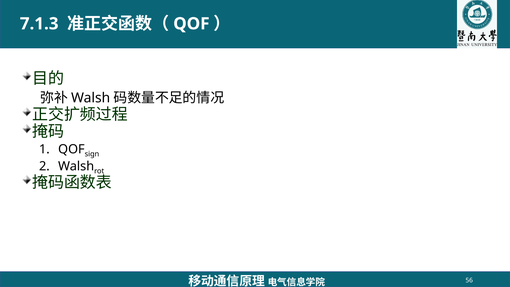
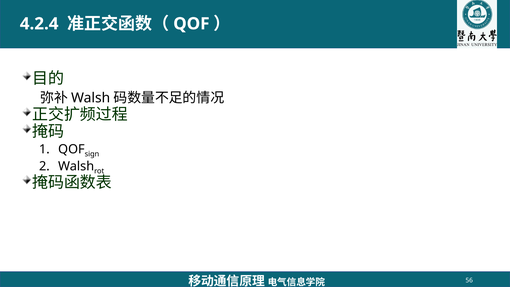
7.1.3: 7.1.3 -> 4.2.4
